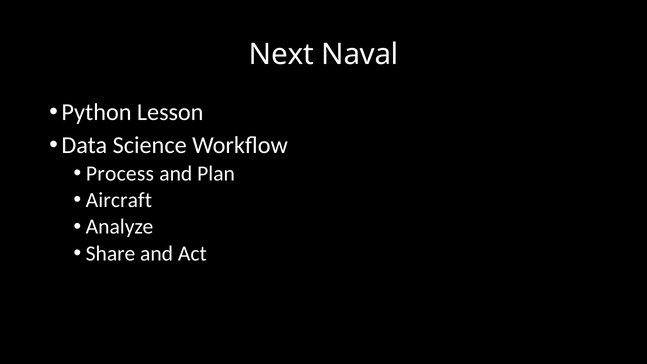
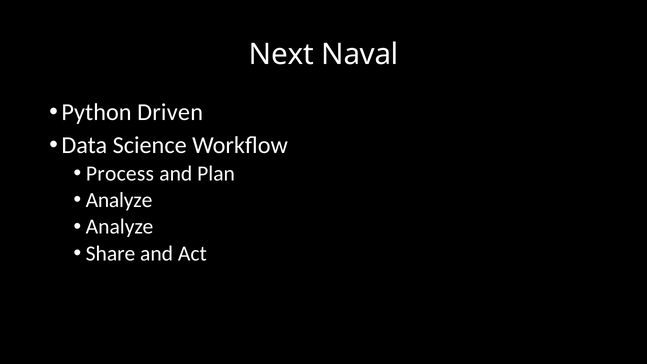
Lesson: Lesson -> Driven
Aircraft at (119, 200): Aircraft -> Analyze
